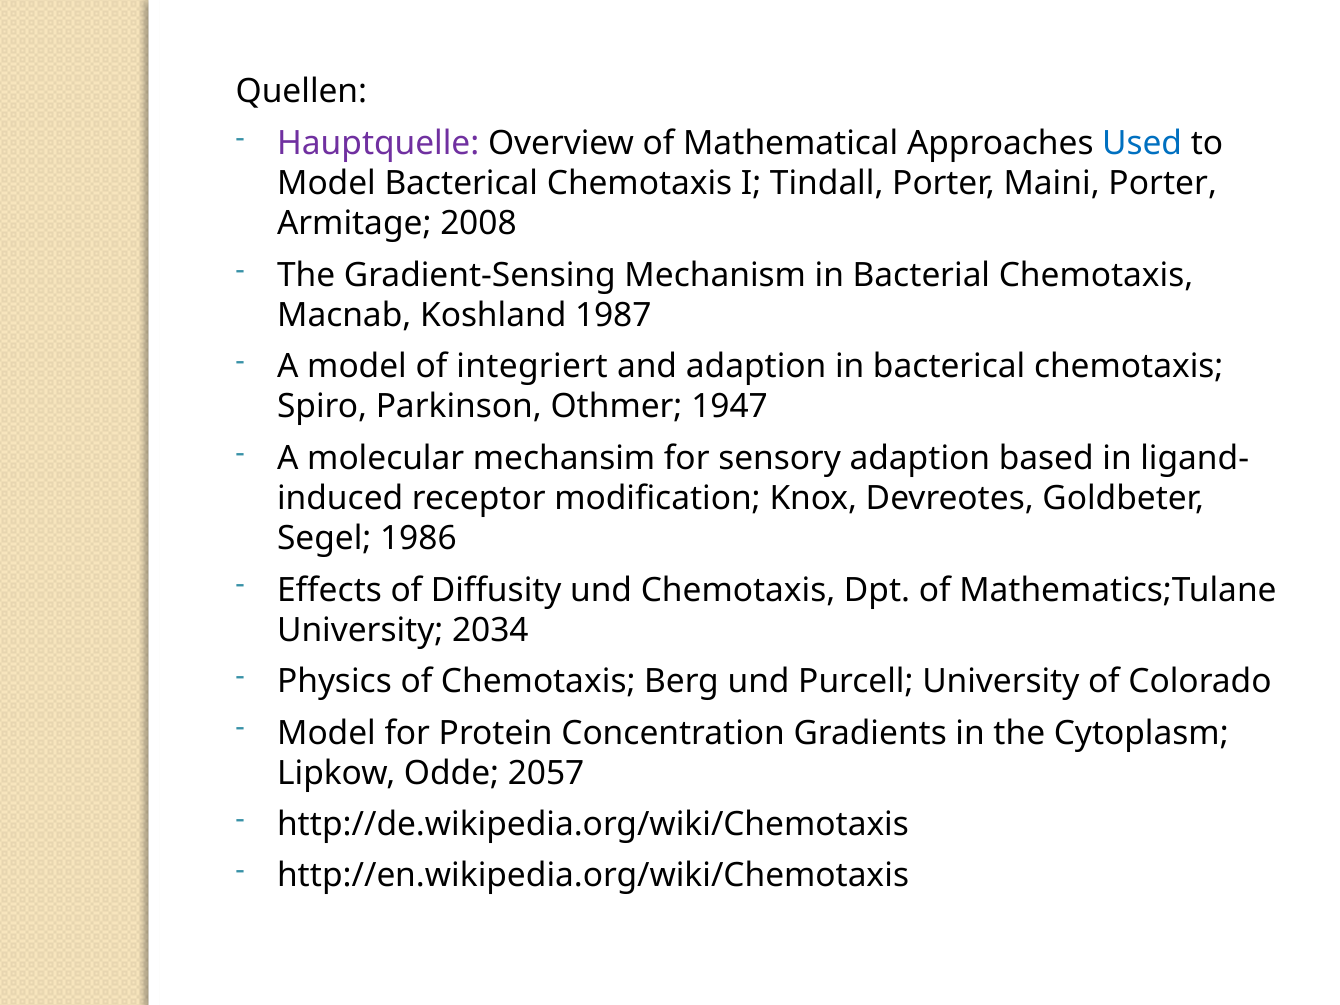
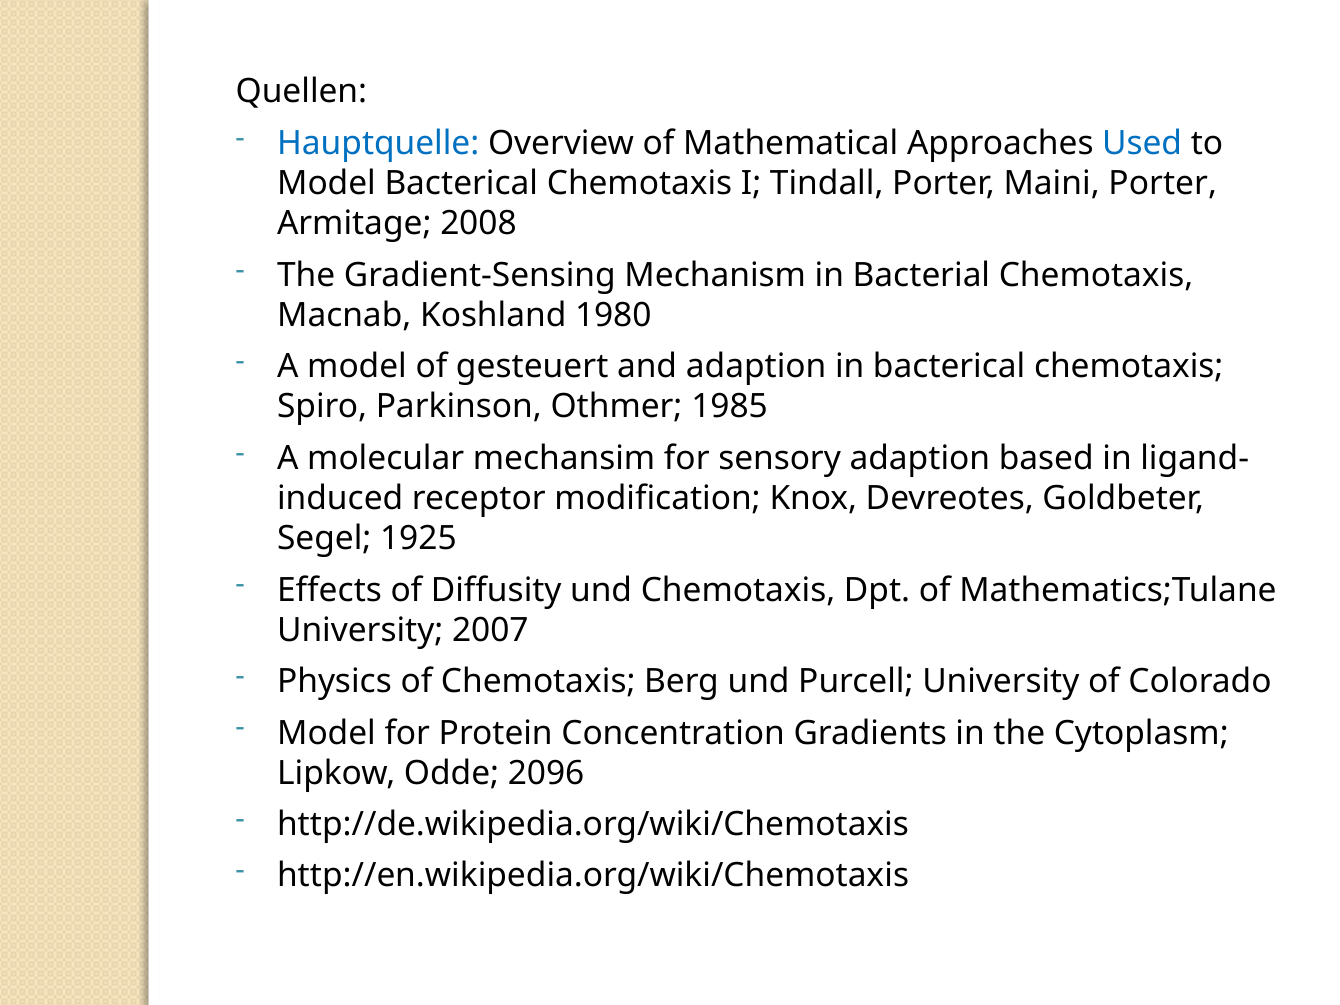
Hauptquelle colour: purple -> blue
1987: 1987 -> 1980
integriert: integriert -> gesteuert
1947: 1947 -> 1985
1986: 1986 -> 1925
2034: 2034 -> 2007
2057: 2057 -> 2096
